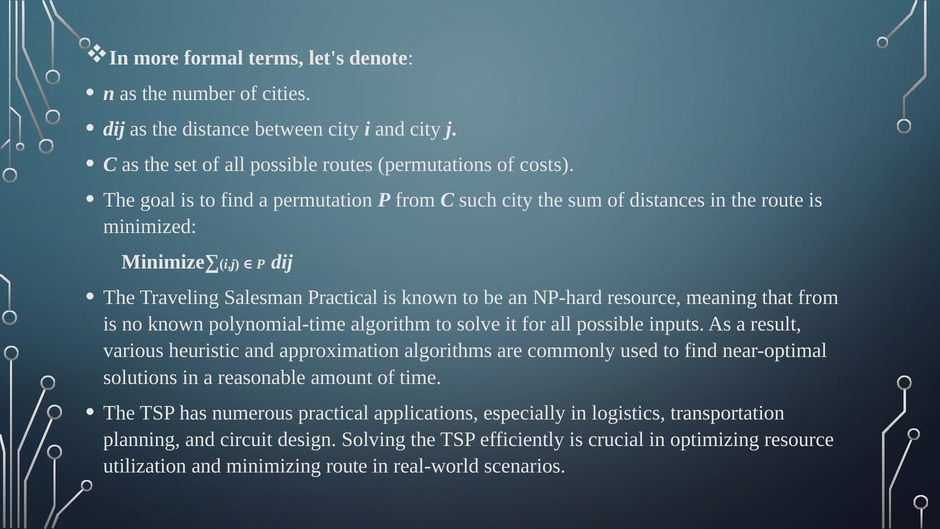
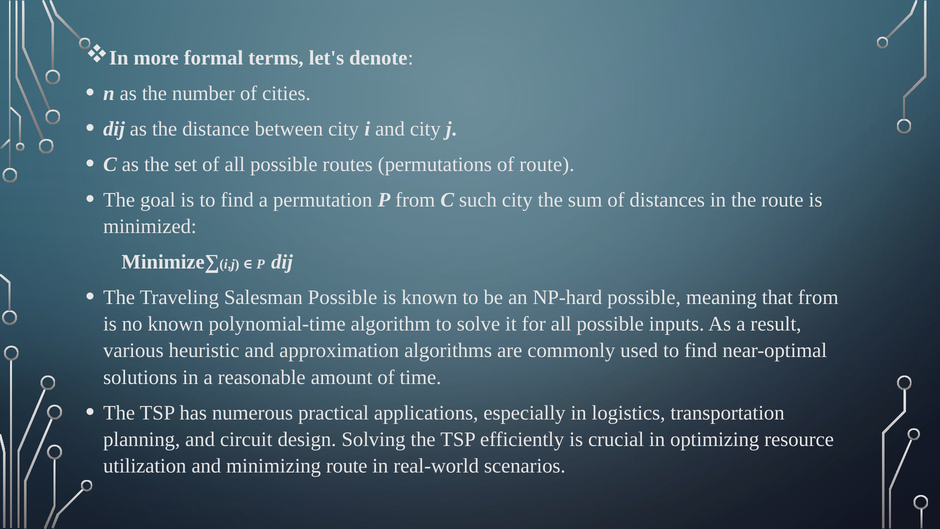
of costs: costs -> route
Salesman Practical: Practical -> Possible
NP-hard resource: resource -> possible
